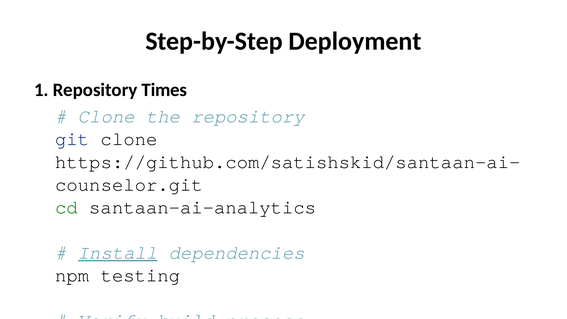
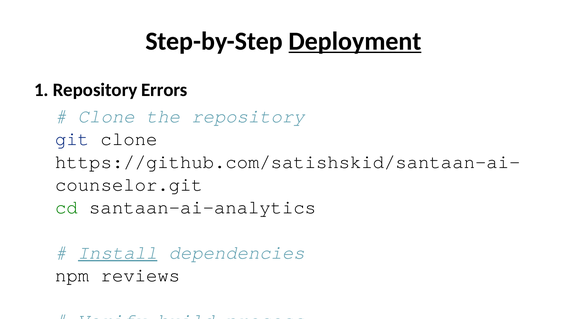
Deployment at (355, 41) underline: none -> present
Times: Times -> Errors
testing: testing -> reviews
